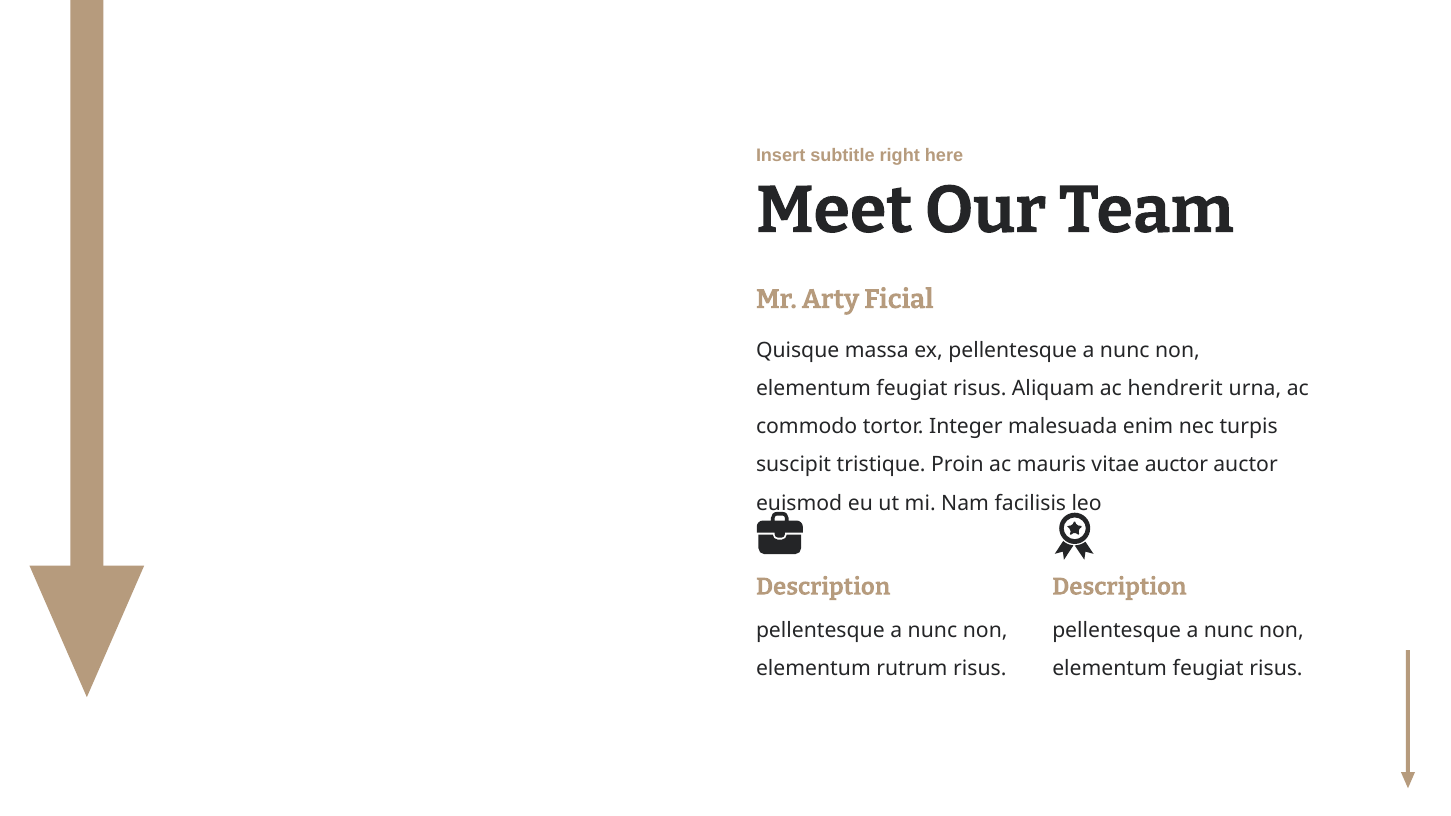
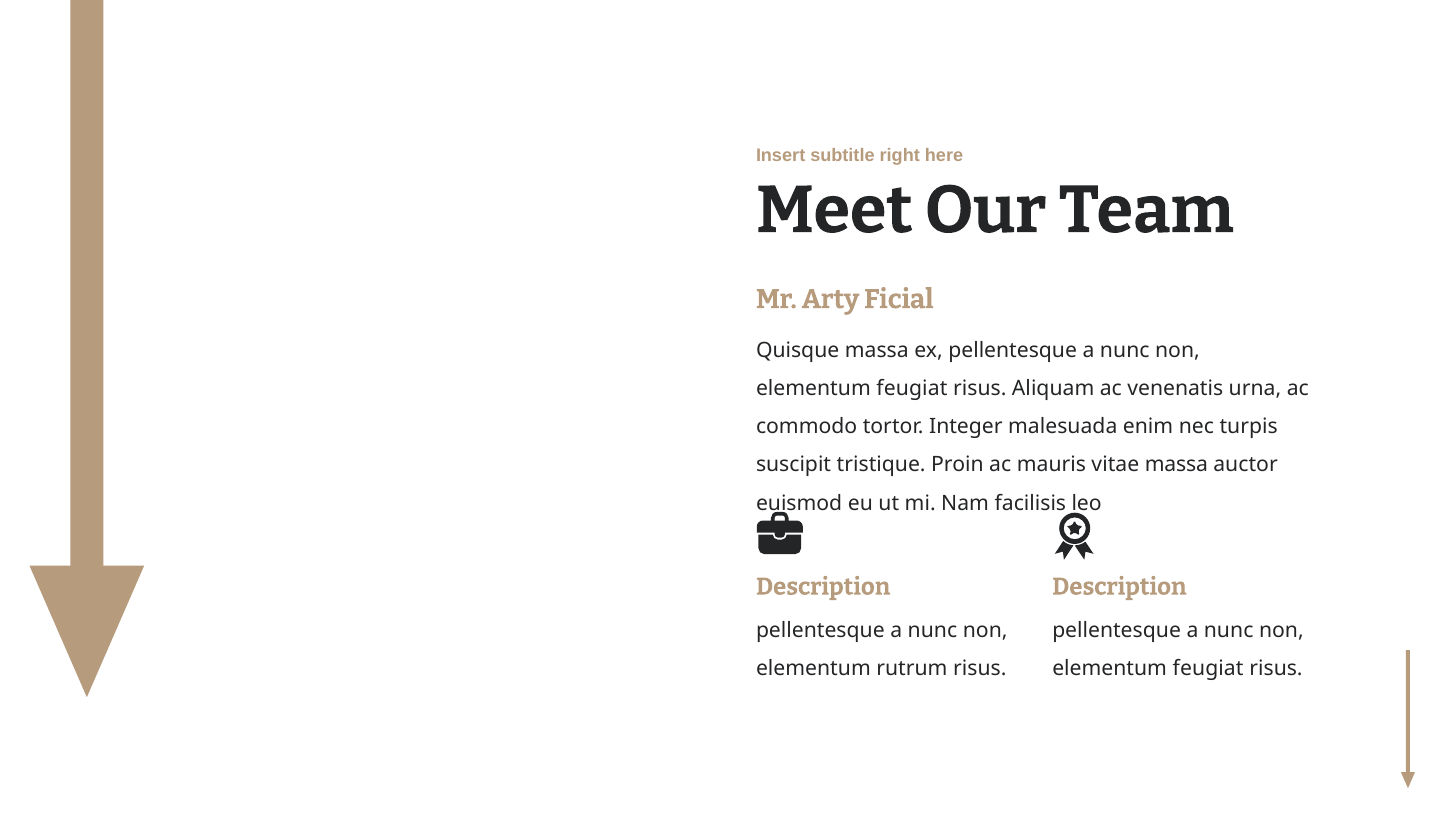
hendrerit: hendrerit -> venenatis
vitae auctor: auctor -> massa
